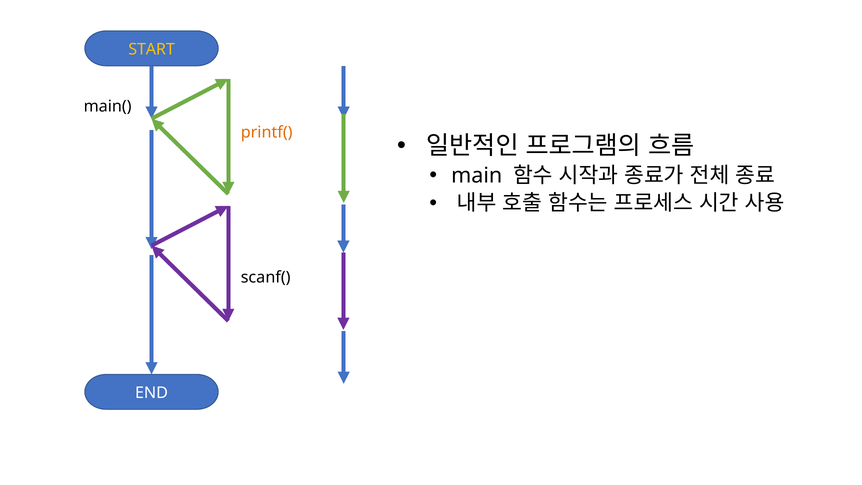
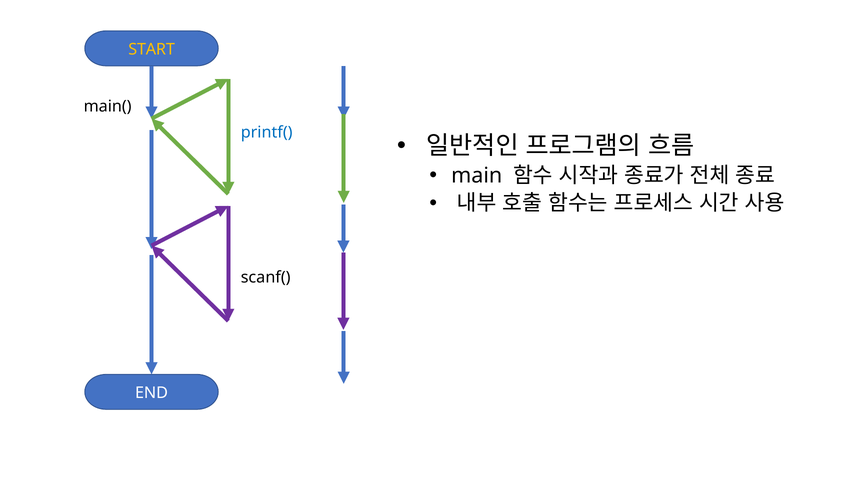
printf( colour: orange -> blue
